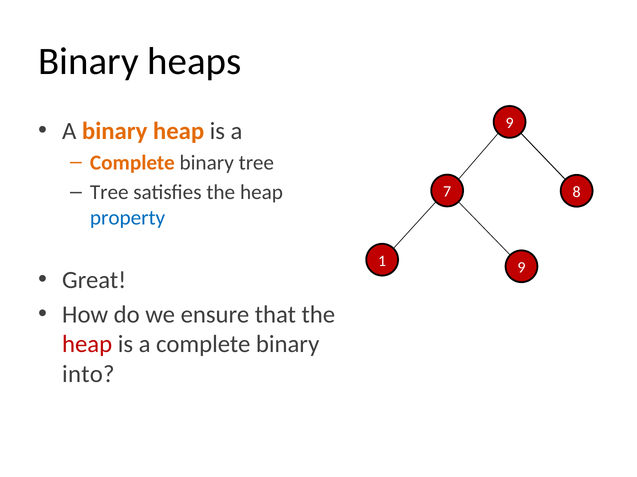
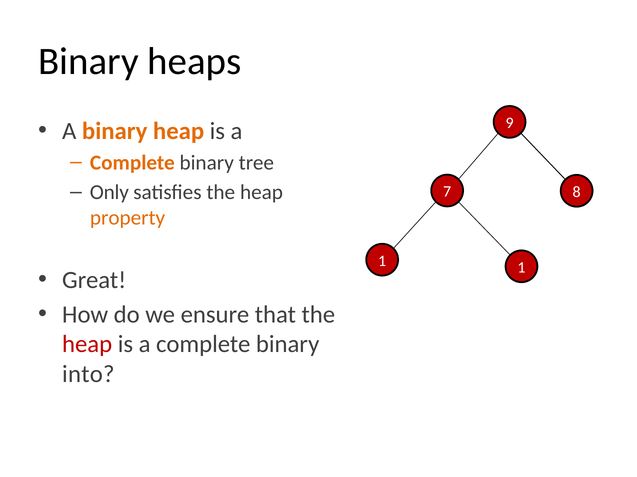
Tree at (109, 193): Tree -> Only
property colour: blue -> orange
1 9: 9 -> 1
